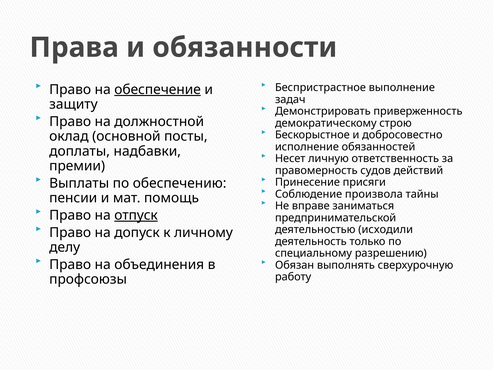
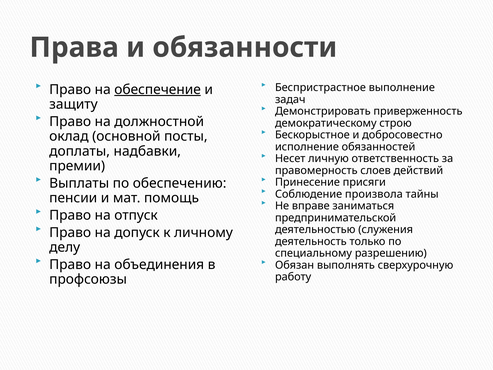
судов: судов -> слоев
отпуск underline: present -> none
исходили: исходили -> служения
